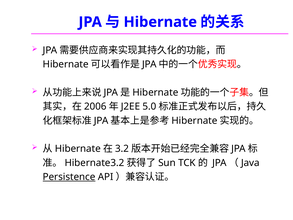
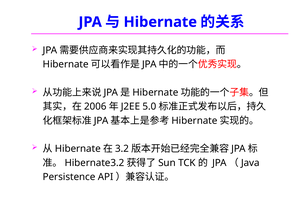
Persistence underline: present -> none
